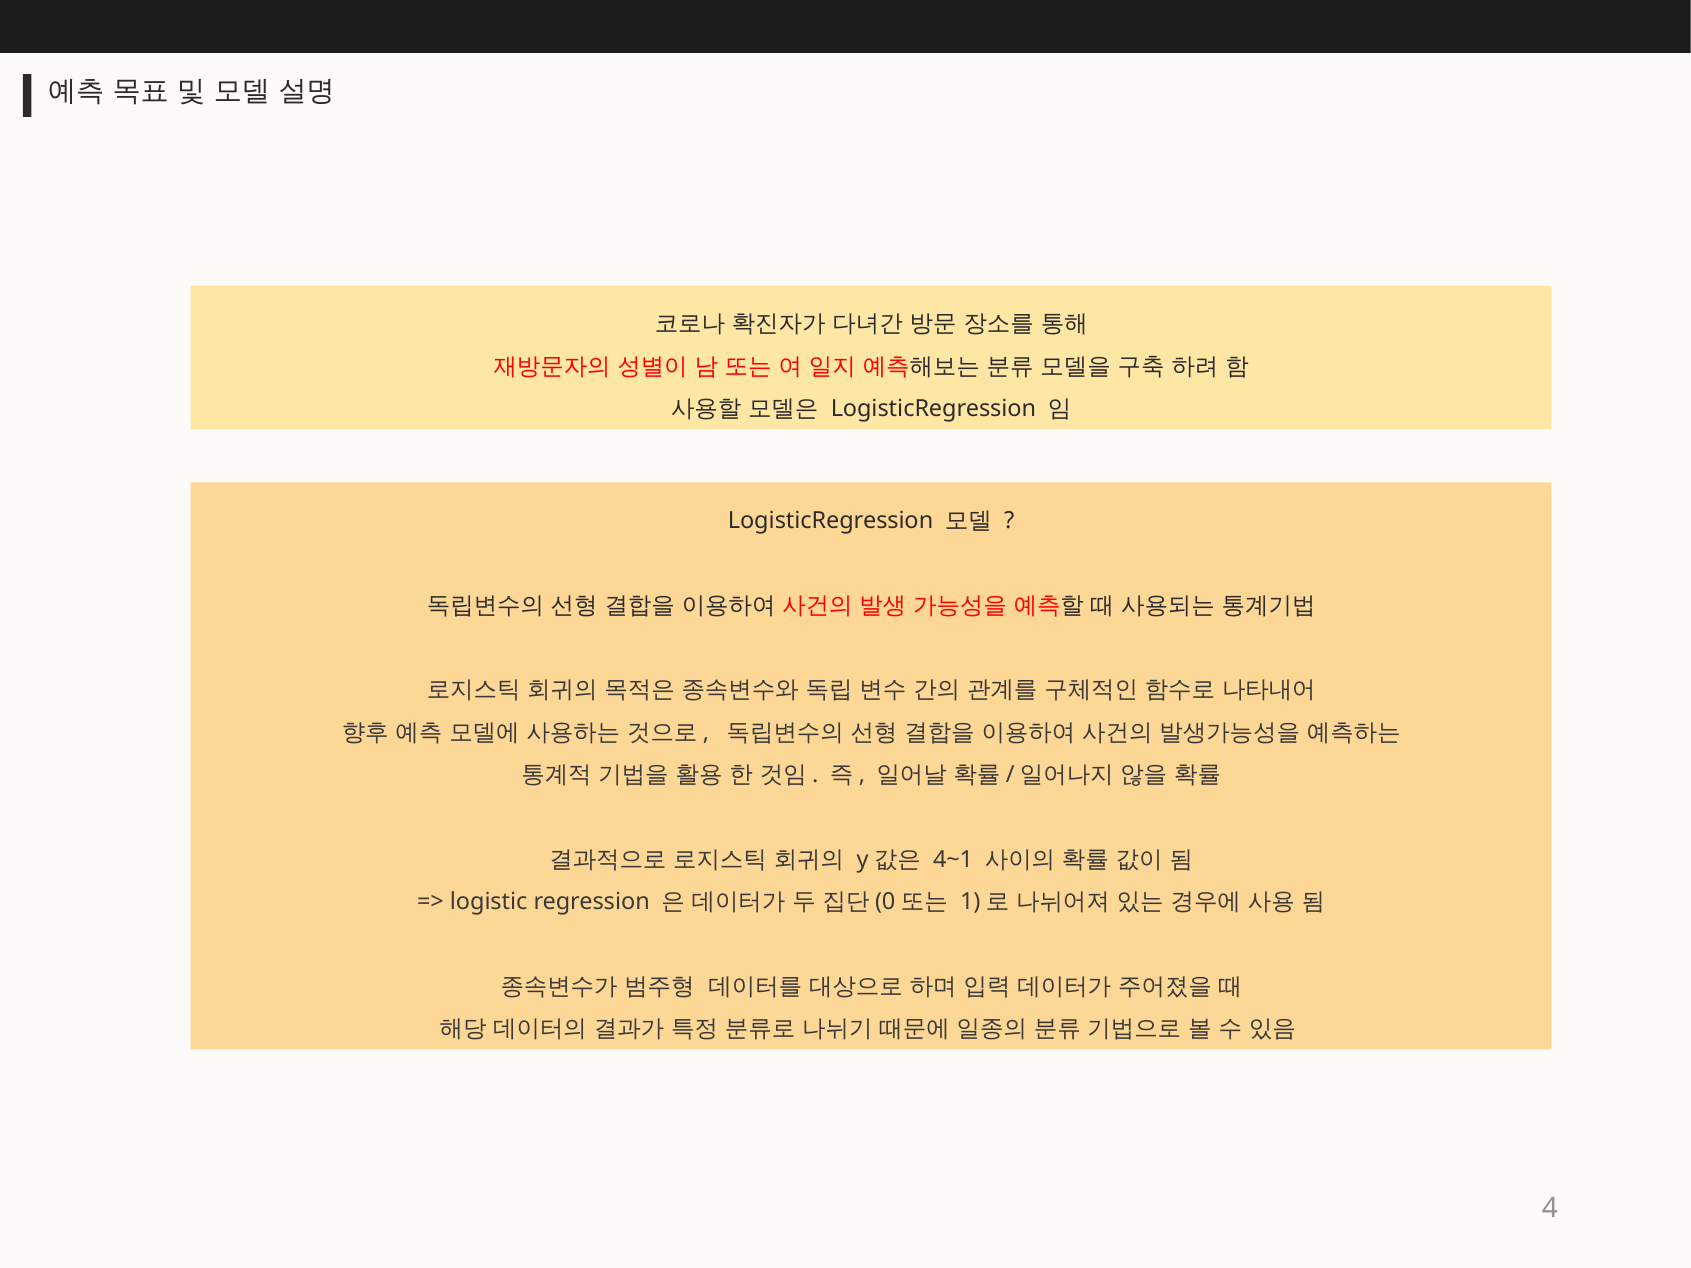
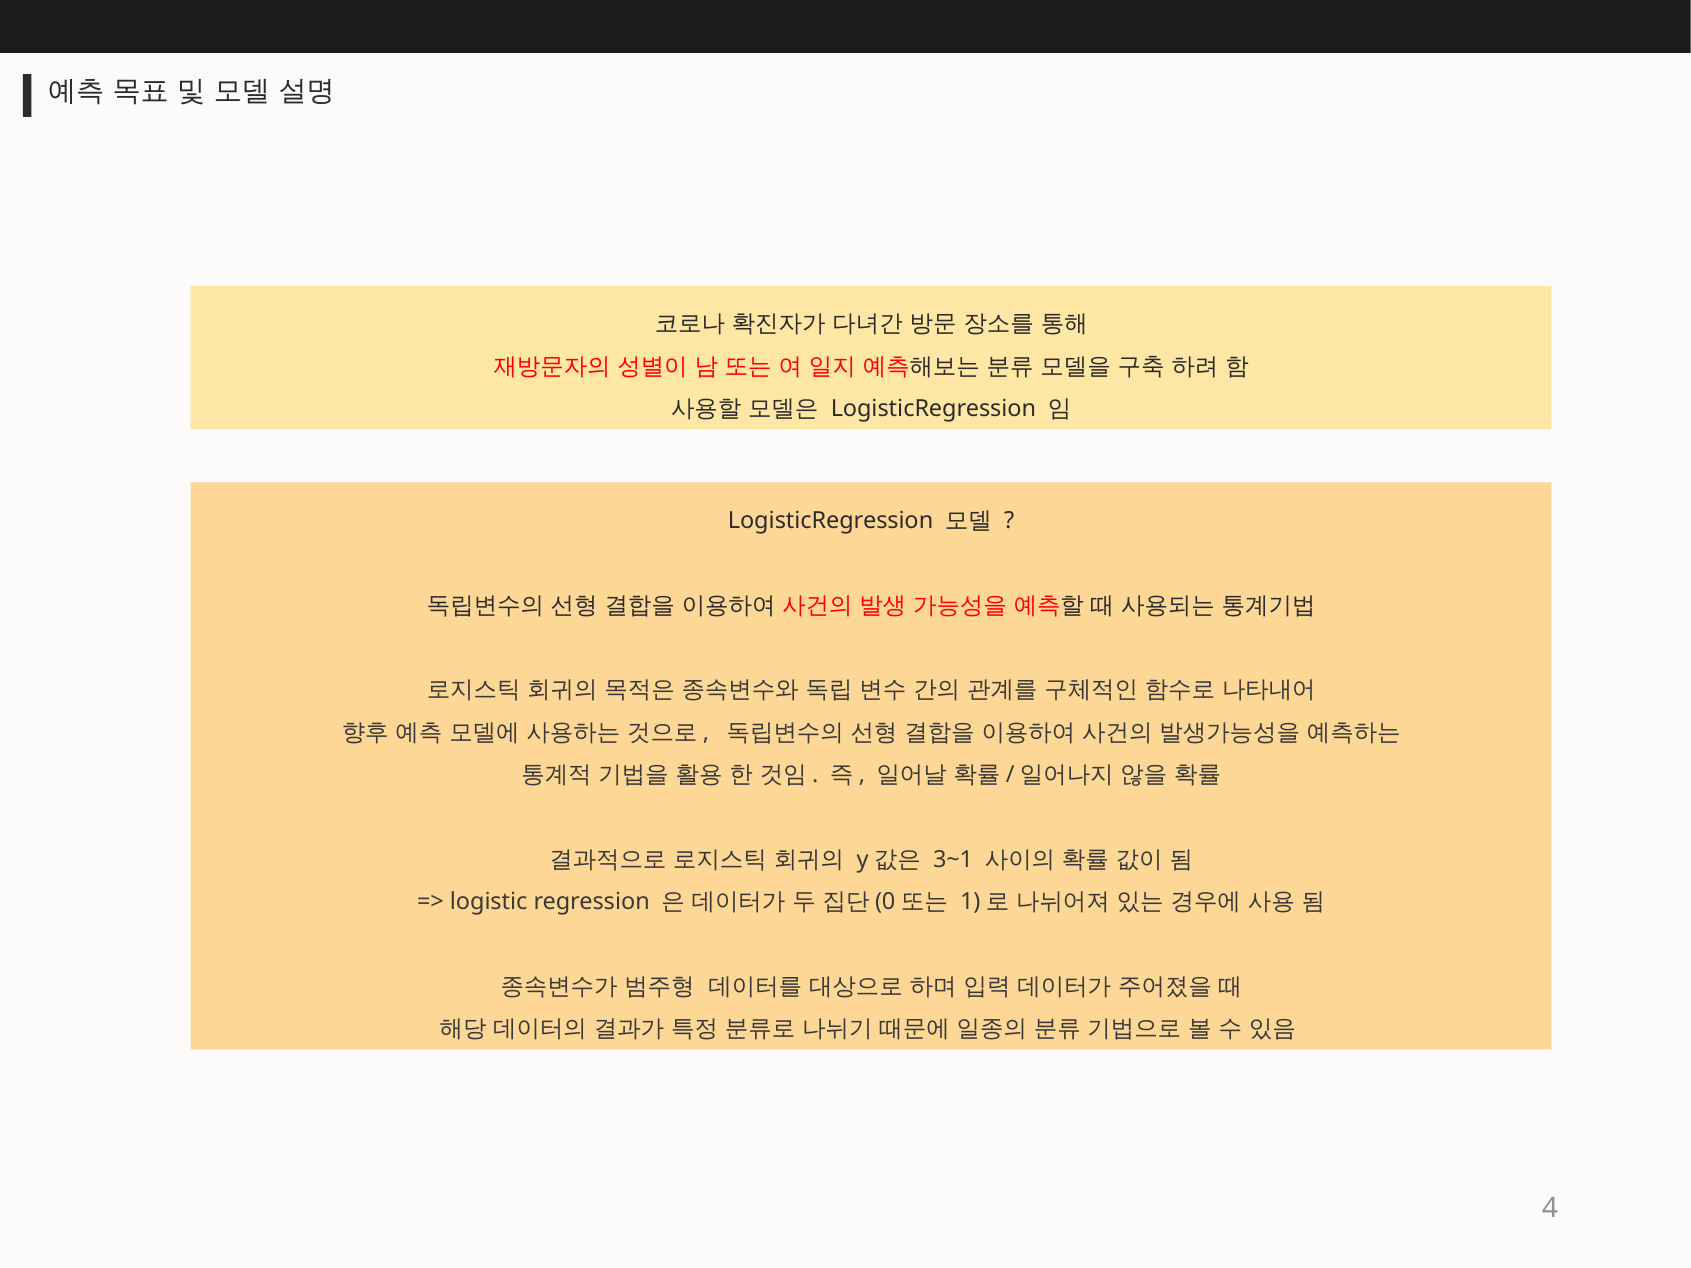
4~1: 4~1 -> 3~1
